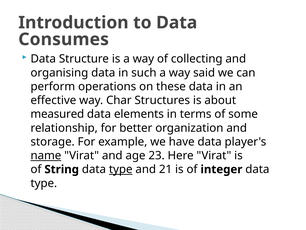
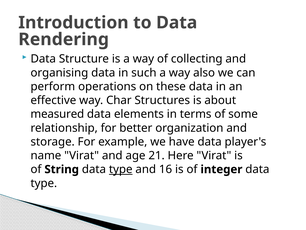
Consumes: Consumes -> Rendering
said: said -> also
name underline: present -> none
23: 23 -> 21
21: 21 -> 16
